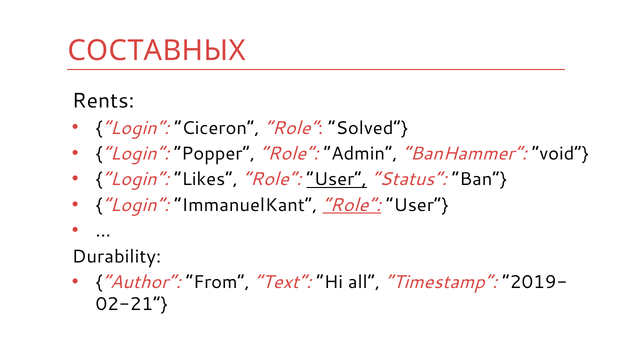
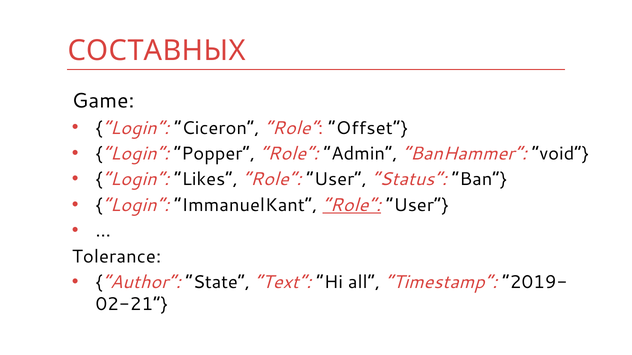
Rents: Rents -> Game
”Solved: ”Solved -> ”Offset
”User at (337, 180) underline: present -> none
Durability: Durability -> Tolerance
”From: ”From -> ”State
